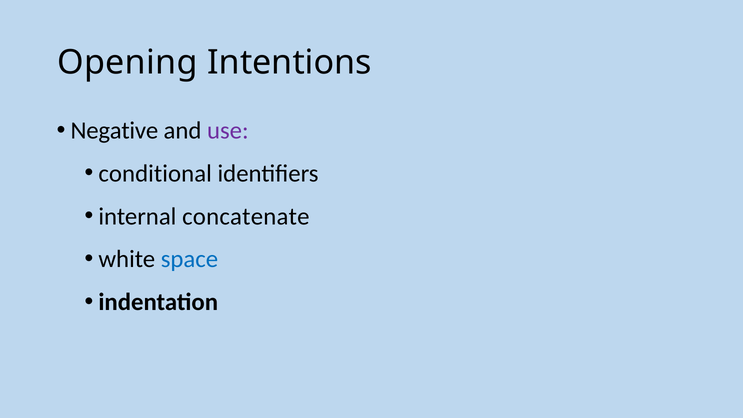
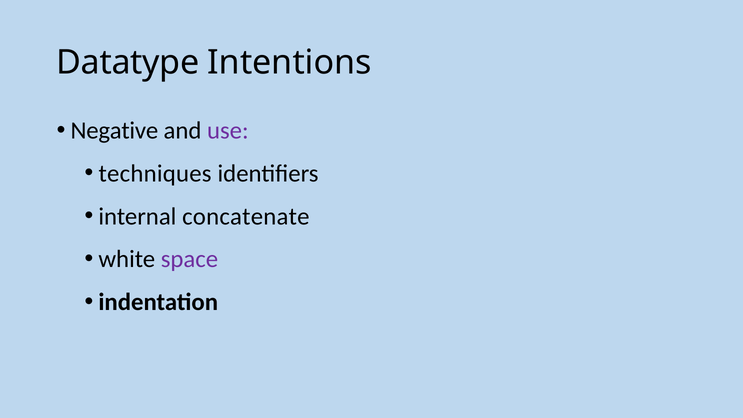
Opening: Opening -> Datatype
conditional: conditional -> techniques
space colour: blue -> purple
